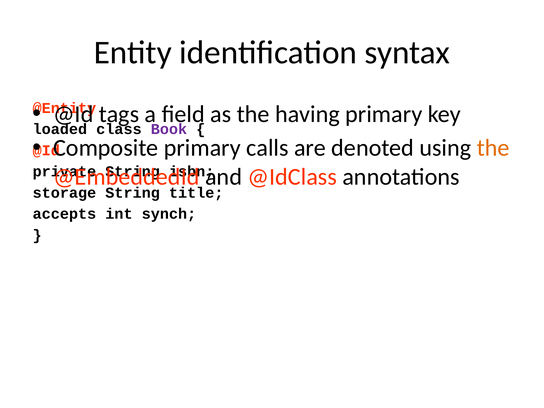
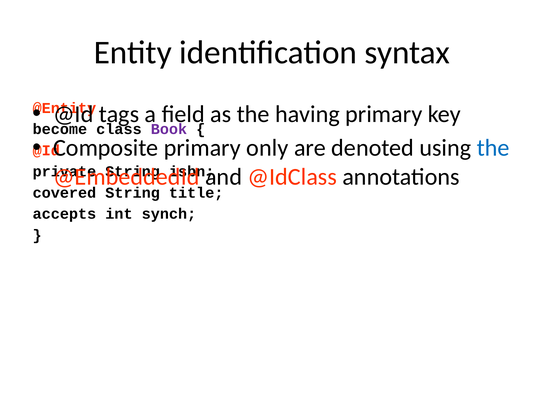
loaded: loaded -> become
calls: calls -> only
the at (493, 148) colour: orange -> blue
storage: storage -> covered
